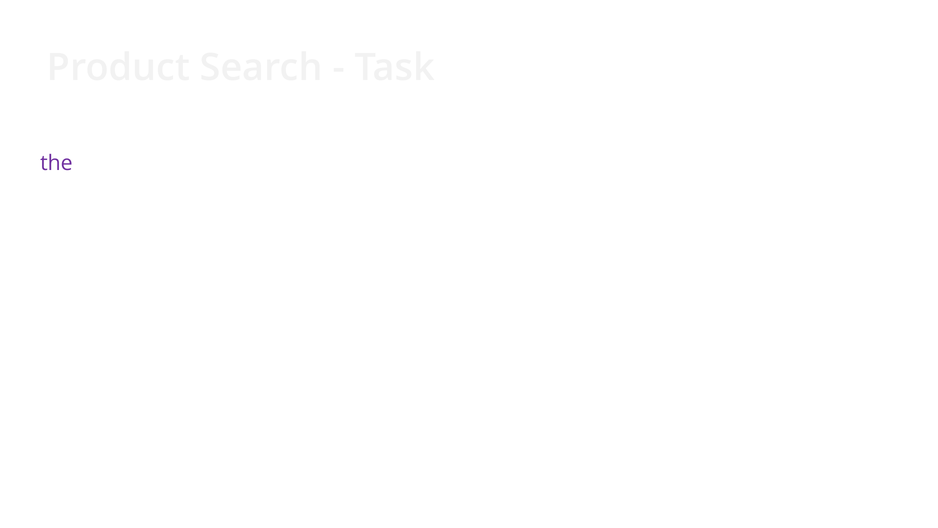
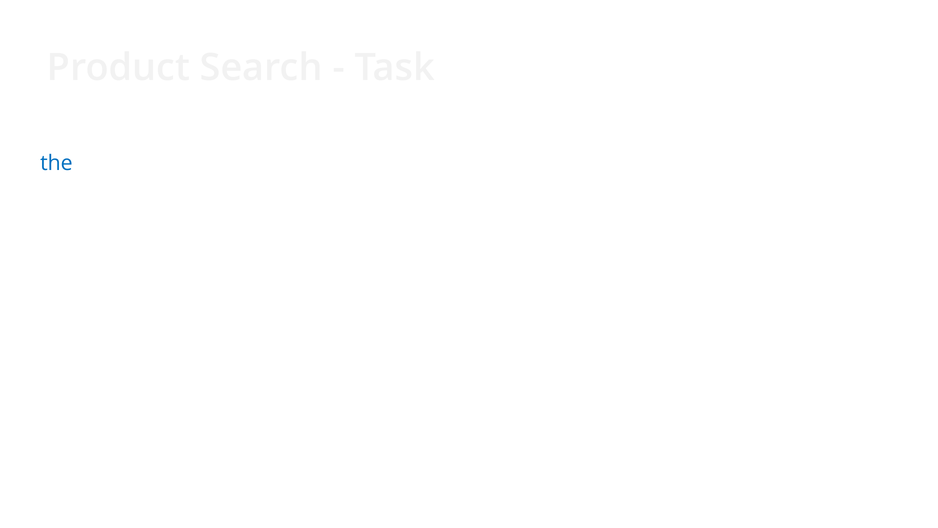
the at (56, 163) colour: purple -> blue
